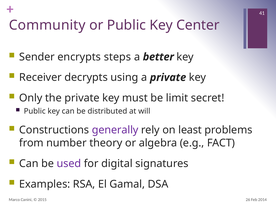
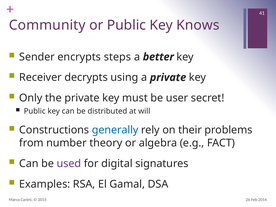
Center: Center -> Knows
limit: limit -> user
generally colour: purple -> blue
least: least -> their
